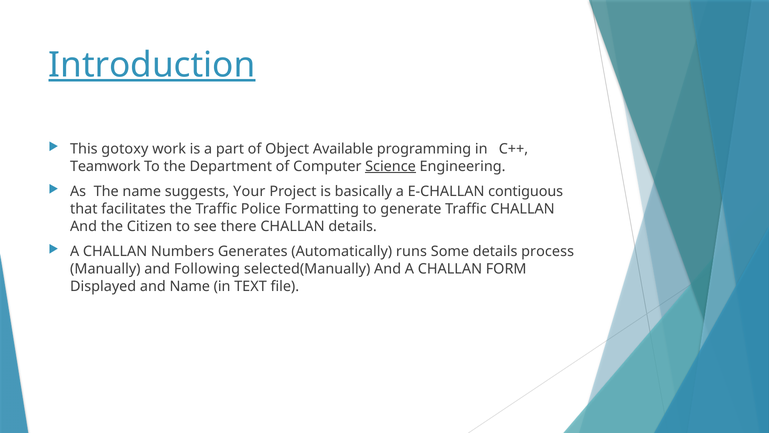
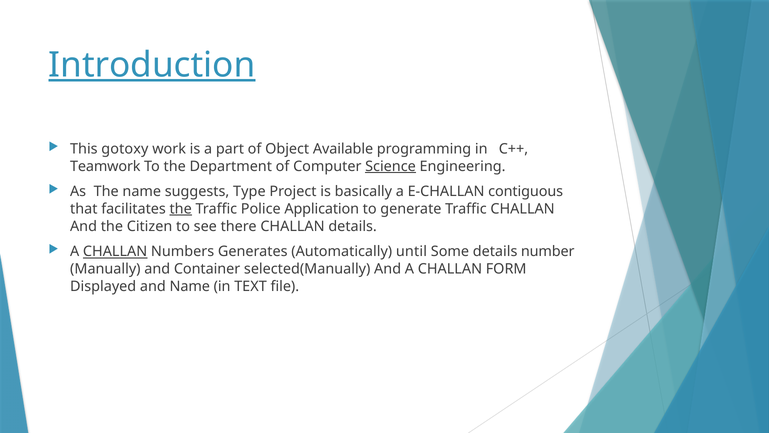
Your: Your -> Type
the at (181, 209) underline: none -> present
Formatting: Formatting -> Application
CHALLAN at (115, 251) underline: none -> present
runs: runs -> until
process: process -> number
Following: Following -> Container
